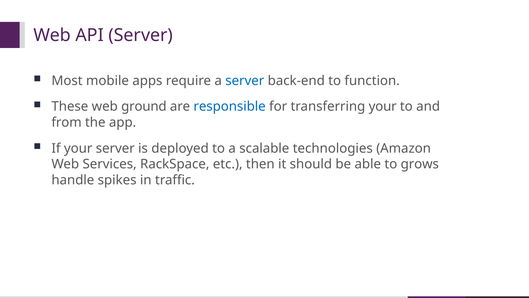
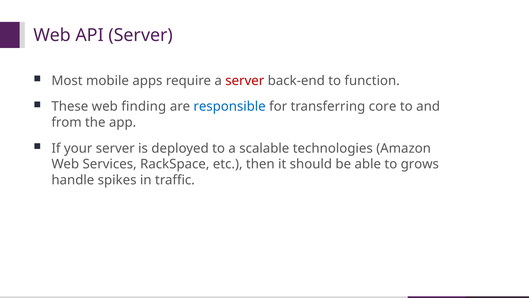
server at (245, 81) colour: blue -> red
ground: ground -> finding
transferring your: your -> core
